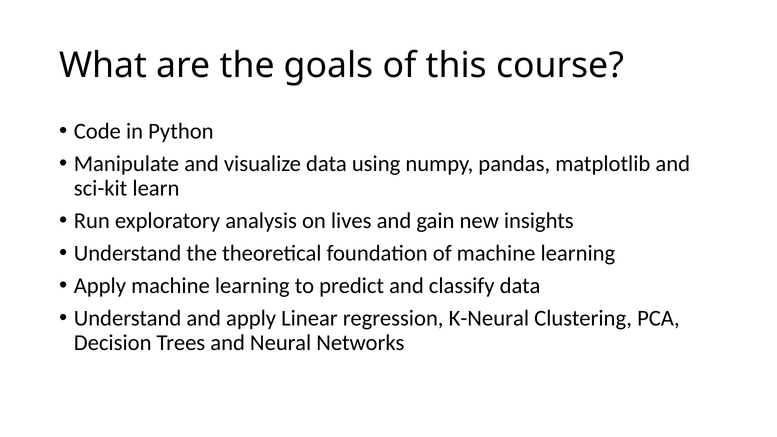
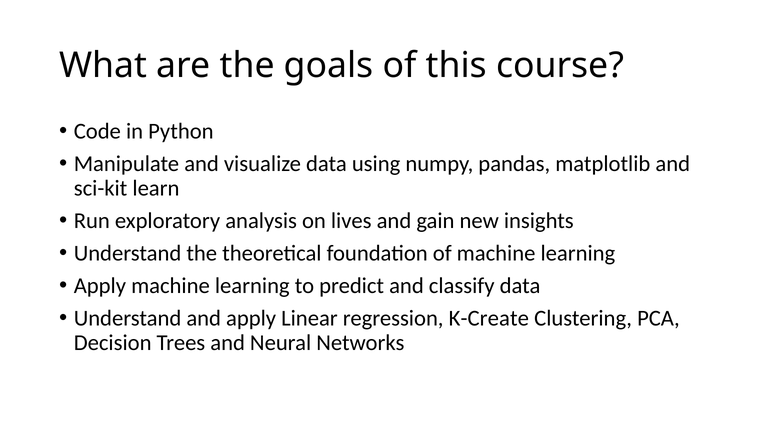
K-Neural: K-Neural -> K-Create
